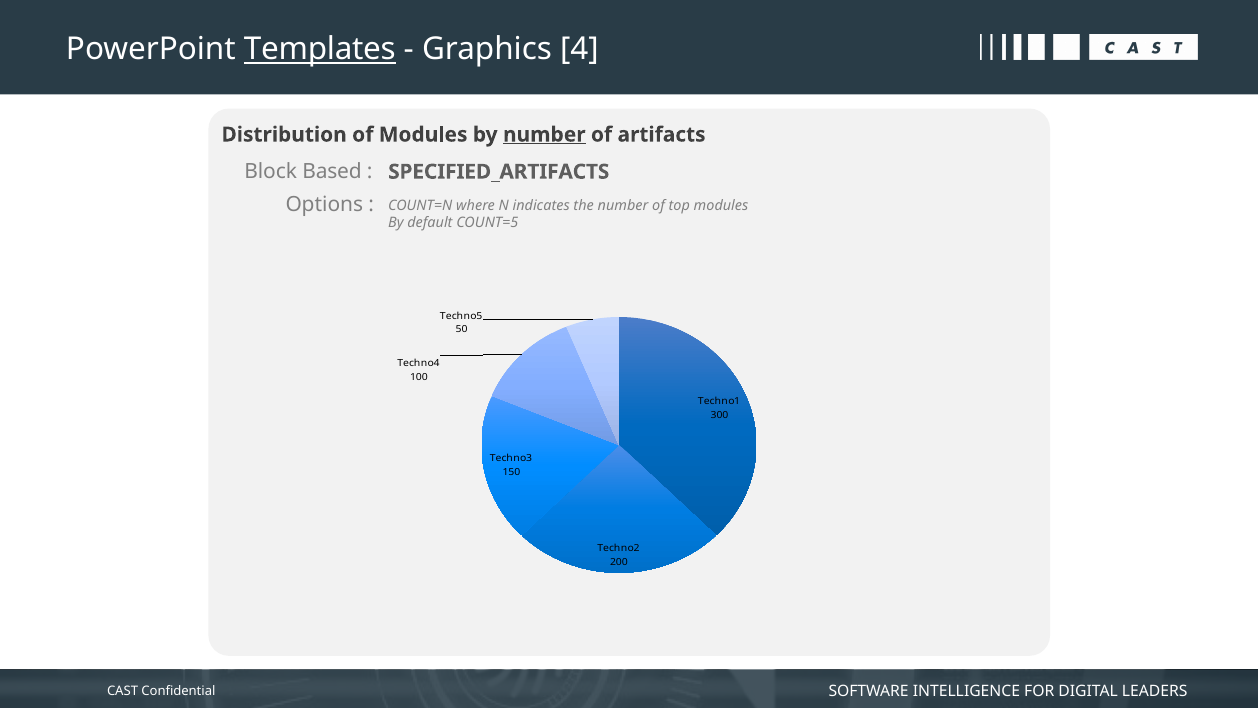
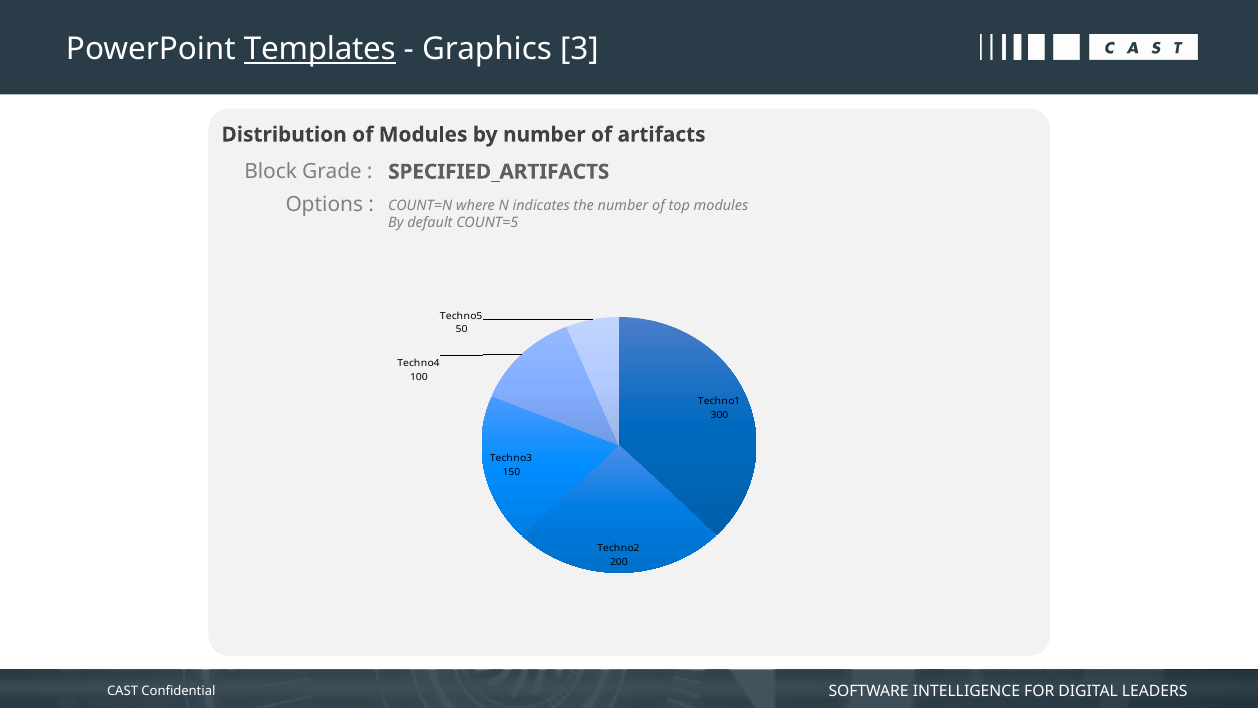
4: 4 -> 3
number at (544, 135) underline: present -> none
Based: Based -> Grade
